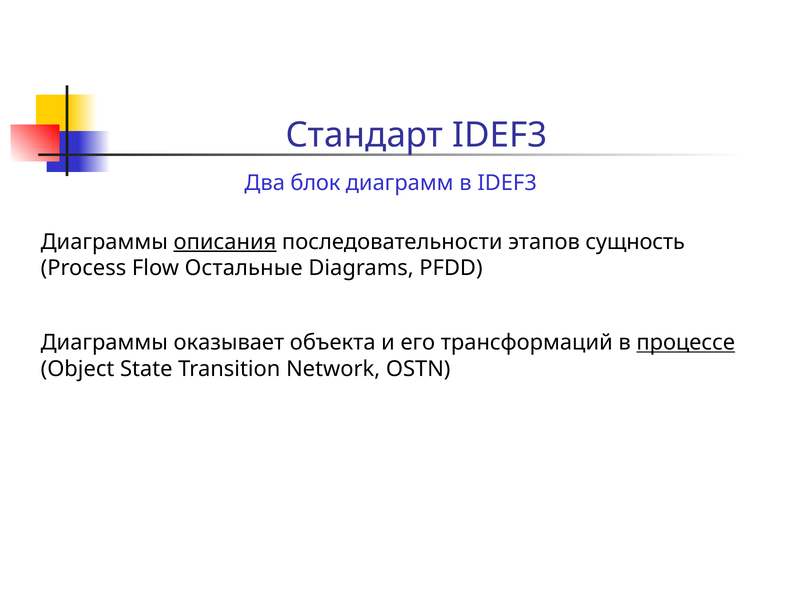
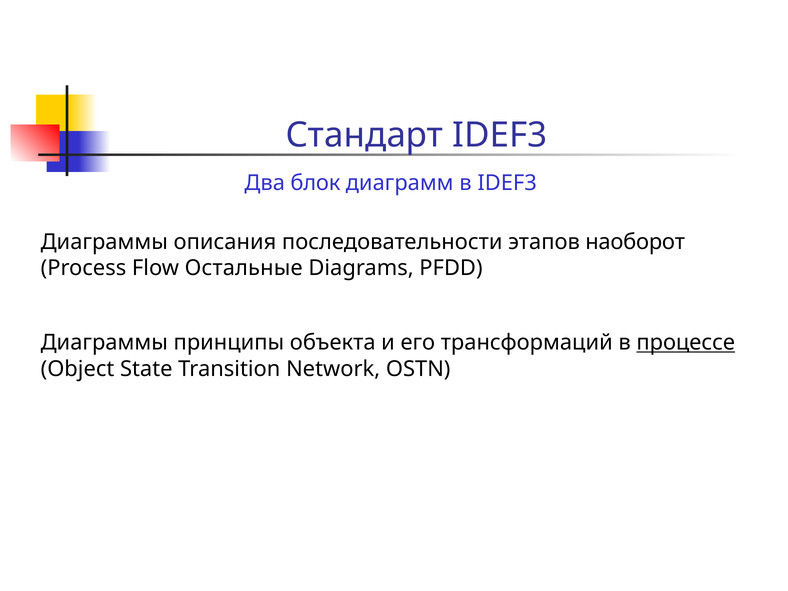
описания underline: present -> none
сущность: сущность -> наоборот
оказывает: оказывает -> принципы
